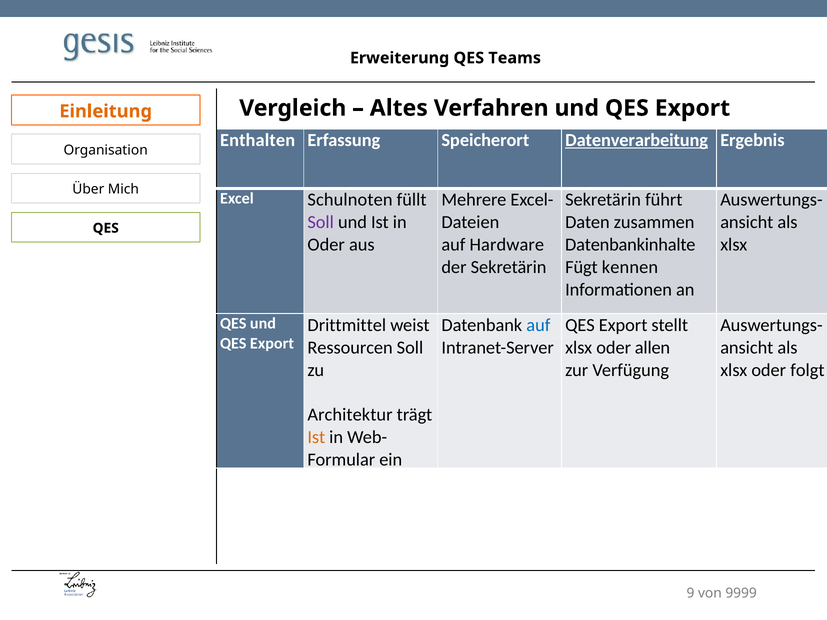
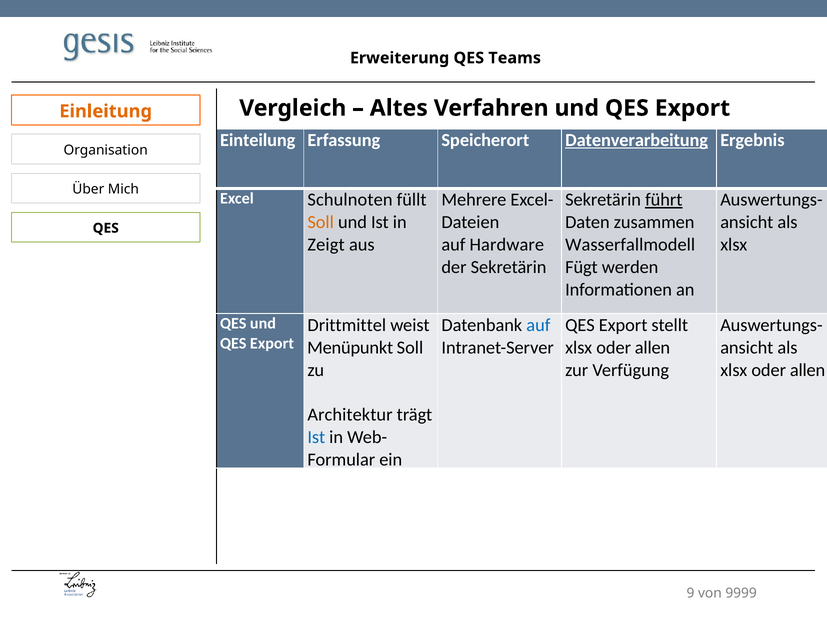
Enthalten: Enthalten -> Einteilung
führt underline: none -> present
Soll at (321, 222) colour: purple -> orange
Oder at (326, 245): Oder -> Zeigt
Datenbankinhalte: Datenbankinhalte -> Wasserfallmodell
kennen: kennen -> werden
Ressourcen: Ressourcen -> Menüpunkt
folgt at (807, 370): folgt -> allen
Ist at (316, 438) colour: orange -> blue
